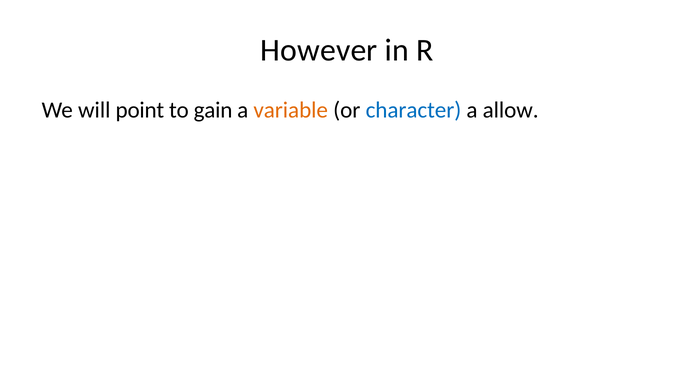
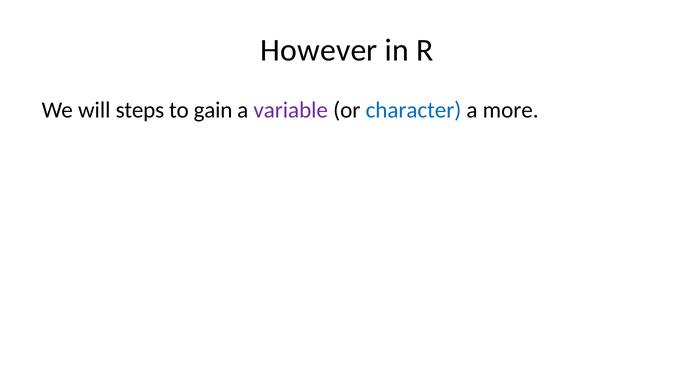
point: point -> steps
variable colour: orange -> purple
allow: allow -> more
